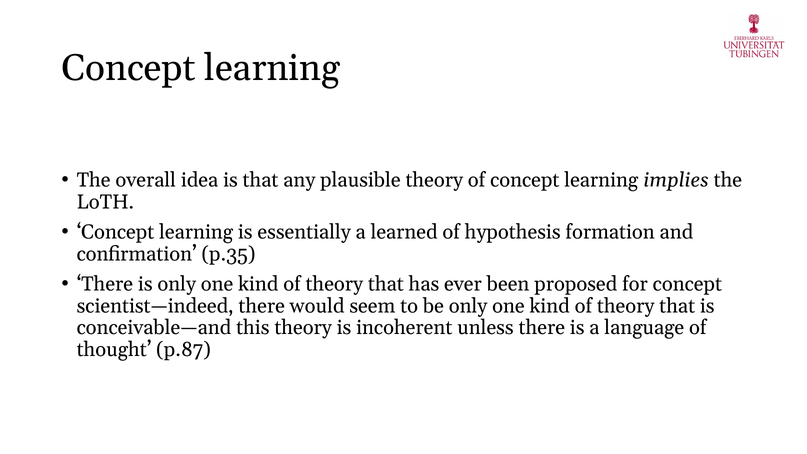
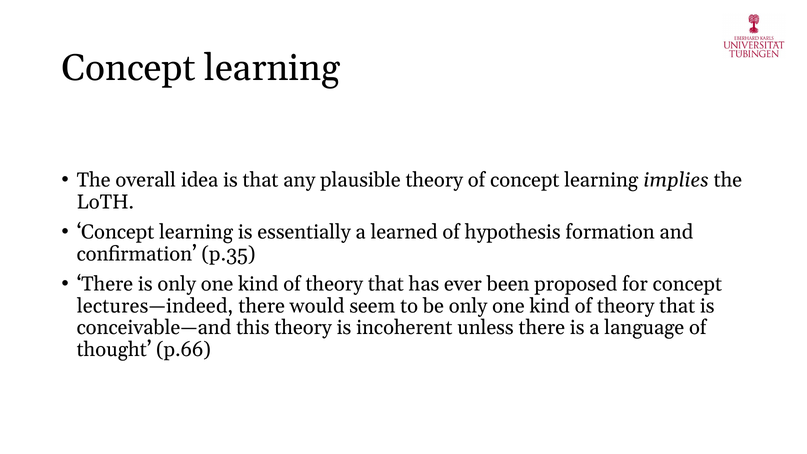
scientist—indeed: scientist—indeed -> lectures—indeed
p.87: p.87 -> p.66
